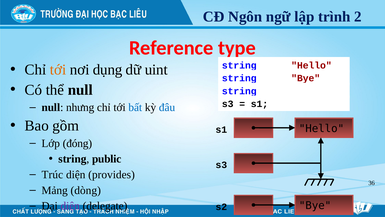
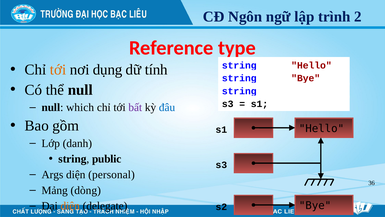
uint: uint -> tính
nhưng: nhưng -> which
bất colour: blue -> purple
đóng: đóng -> danh
Trúc: Trúc -> Args
provides: provides -> personal
diện at (70, 206) colour: purple -> orange
